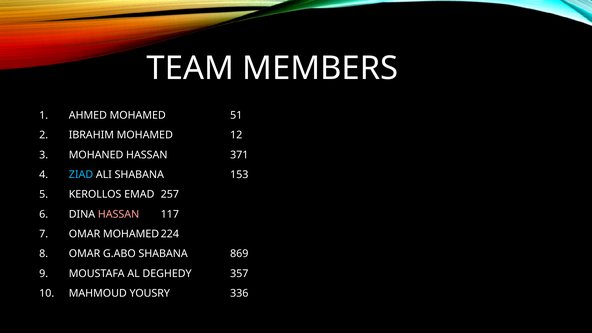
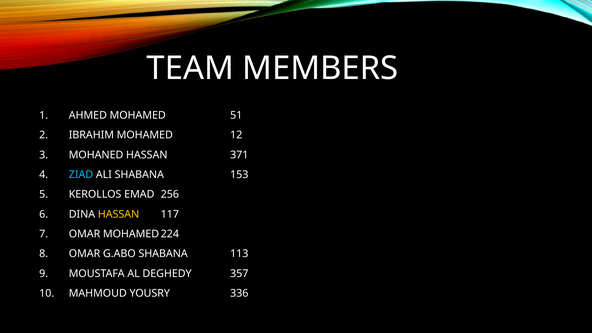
257: 257 -> 256
HASSAN at (119, 214) colour: pink -> yellow
869: 869 -> 113
